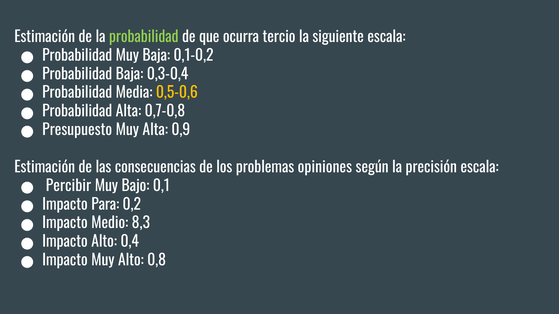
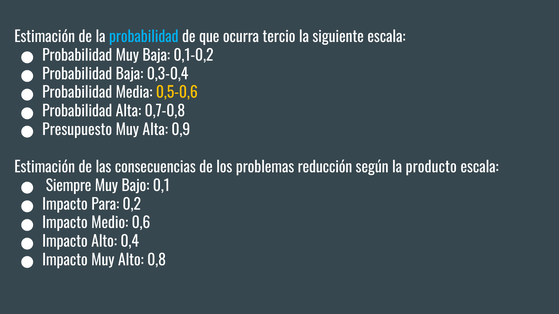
probabilidad at (144, 37) colour: light green -> light blue
opiniones: opiniones -> reducción
precisión: precisión -> producto
Percibir: Percibir -> Siempre
8,3: 8,3 -> 0,6
